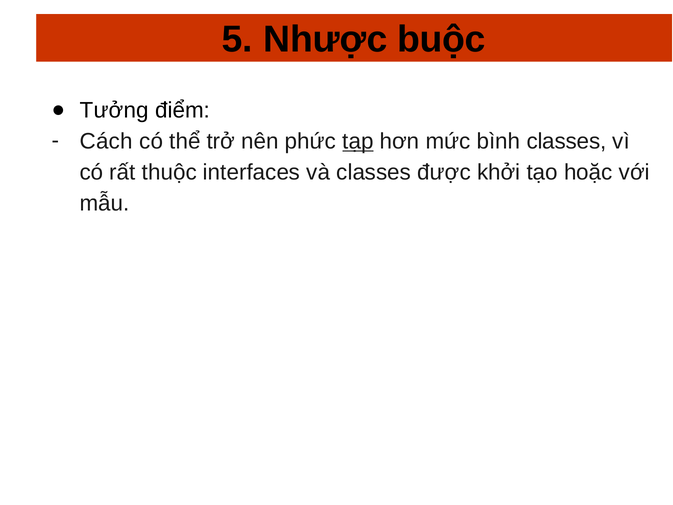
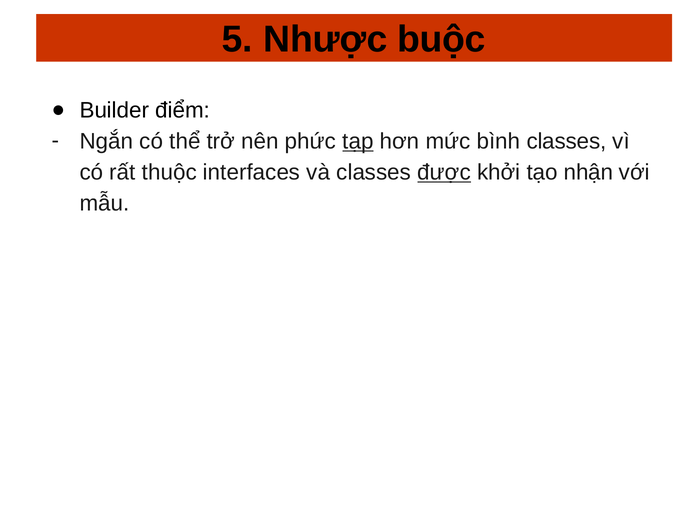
Tưởng: Tưởng -> Builder
Cách: Cách -> Ngắn
được underline: none -> present
hoặc: hoặc -> nhận
